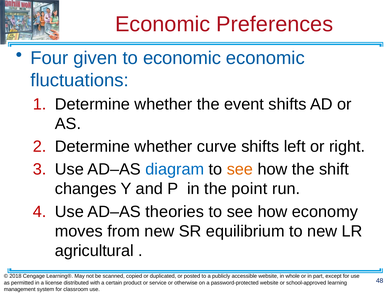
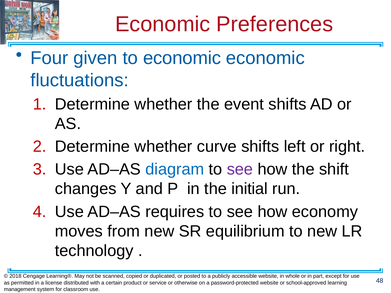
see at (240, 169) colour: orange -> purple
point: point -> initial
theories: theories -> requires
agricultural: agricultural -> technology
